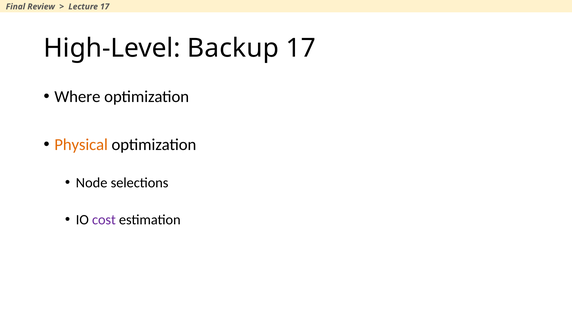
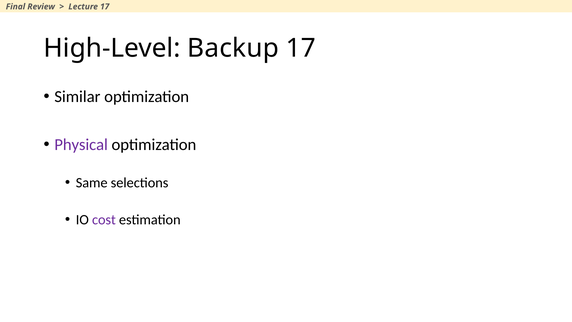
Where: Where -> Similar
Physical colour: orange -> purple
Node: Node -> Same
